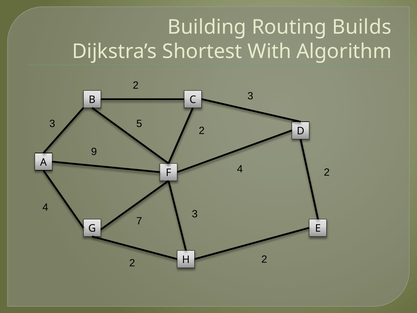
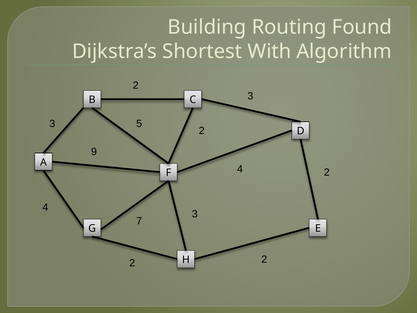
Builds: Builds -> Found
